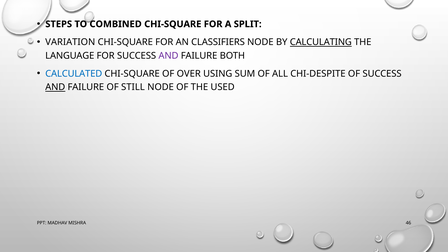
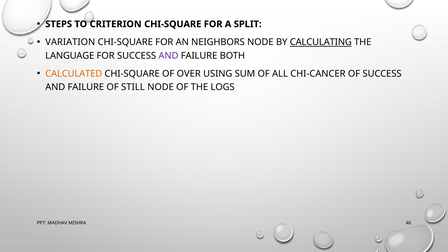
COMBINED: COMBINED -> CRITERION
CLASSIFIERS: CLASSIFIERS -> NEIGHBORS
CALCULATED colour: blue -> orange
CHI-DESPITE: CHI-DESPITE -> CHI-CANCER
AND at (55, 87) underline: present -> none
USED: USED -> LOGS
